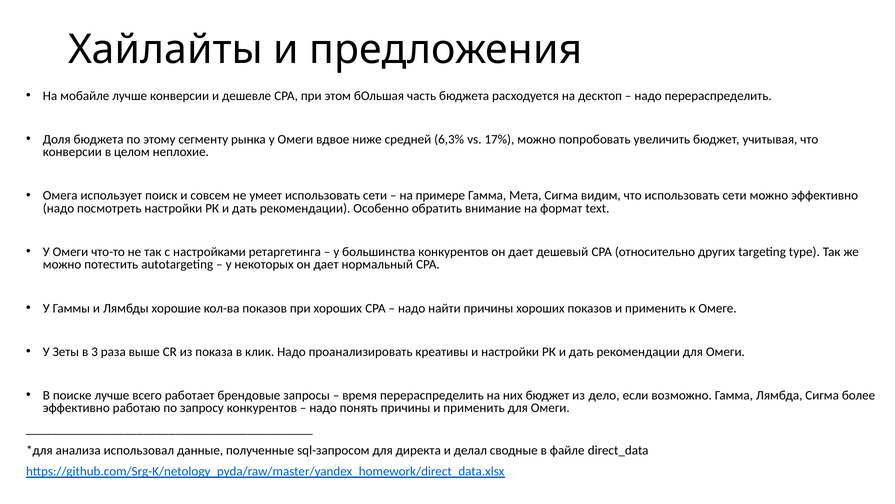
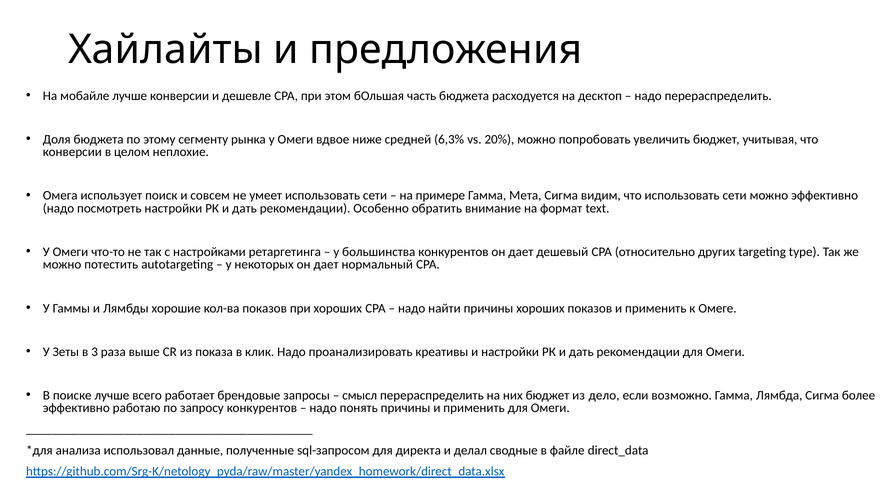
17%: 17% -> 20%
время: время -> смысл
